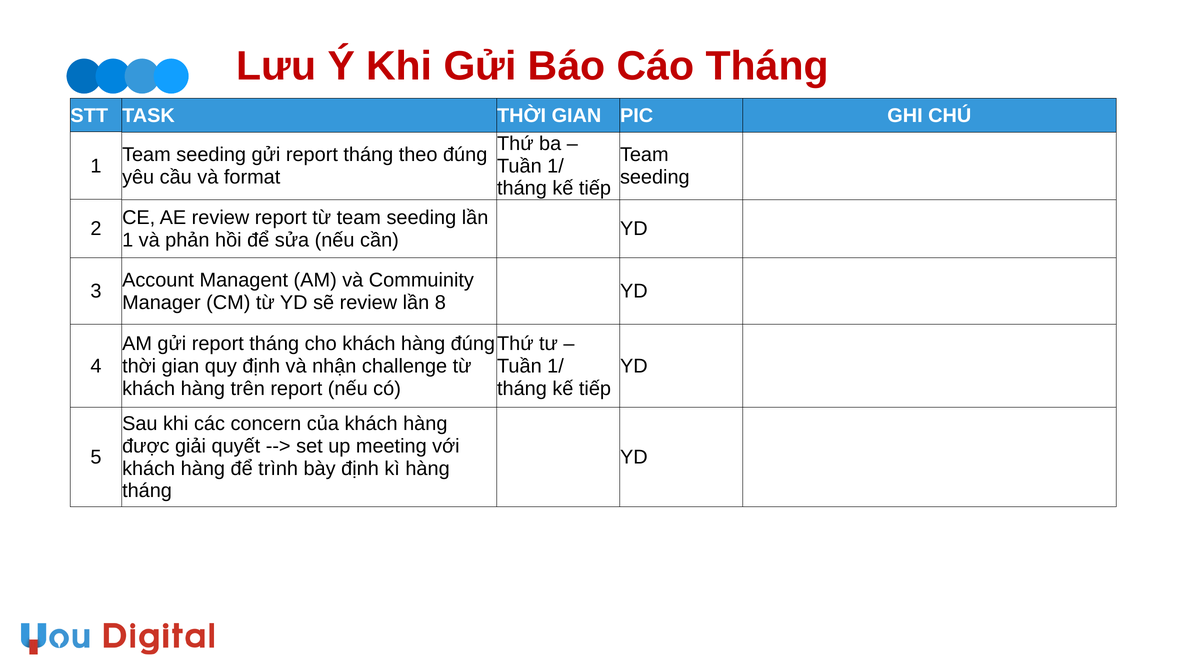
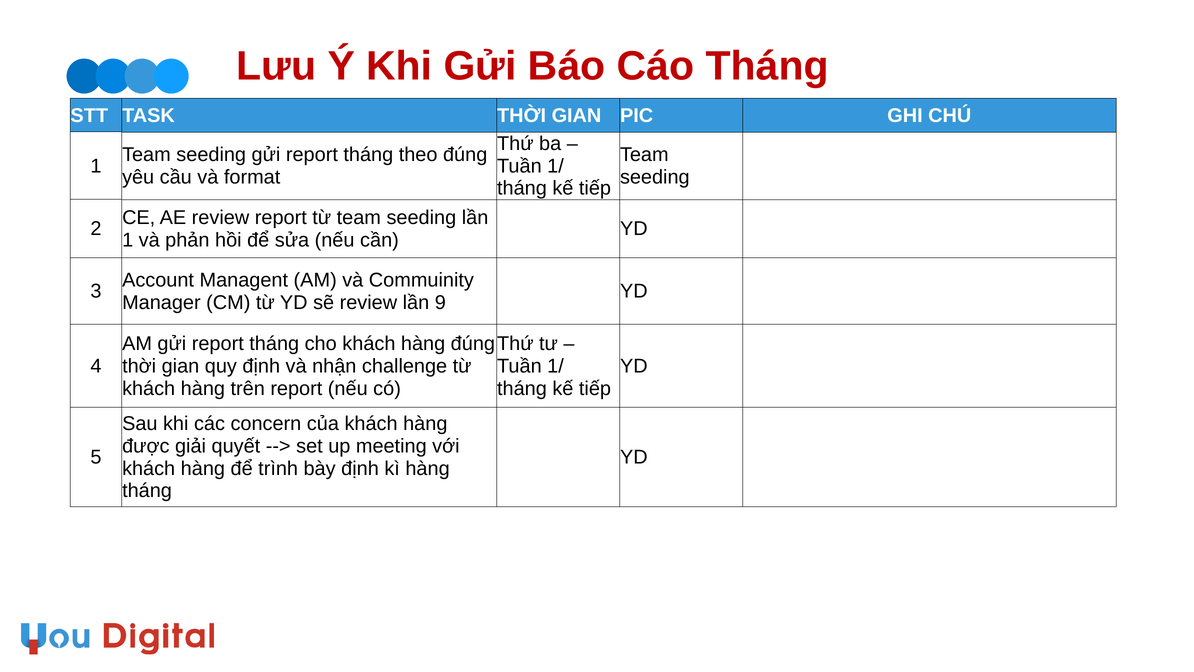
8: 8 -> 9
